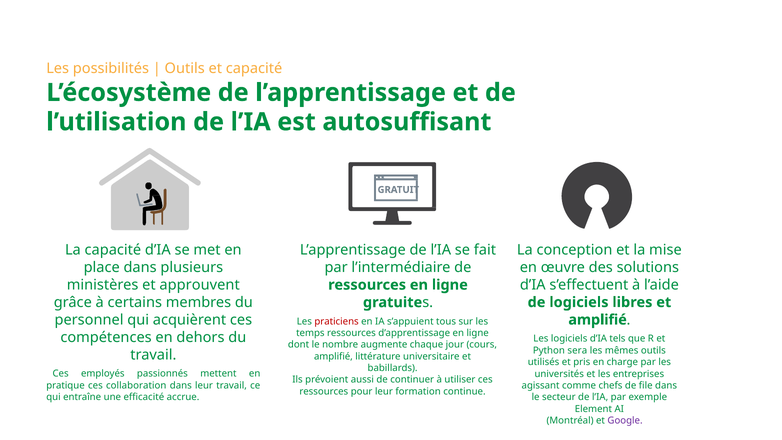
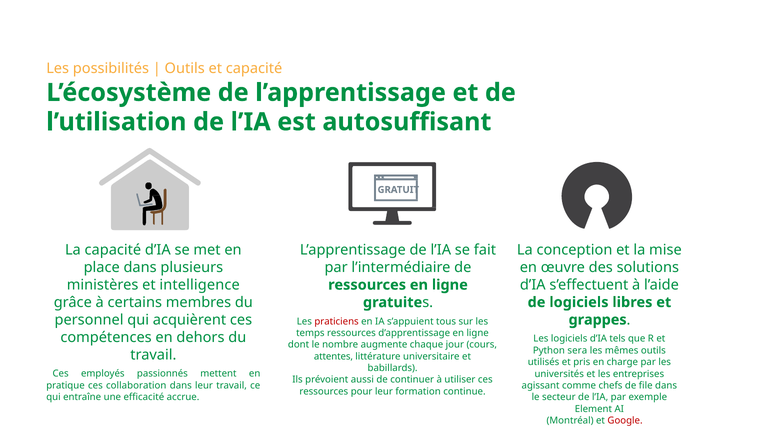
approuvent: approuvent -> intelligence
amplifié at (598, 320): amplifié -> grappes
amplifié at (333, 356): amplifié -> attentes
Google colour: purple -> red
